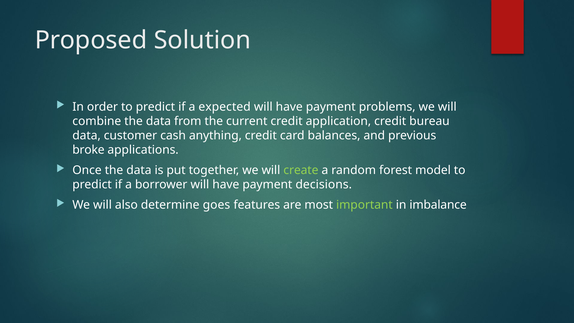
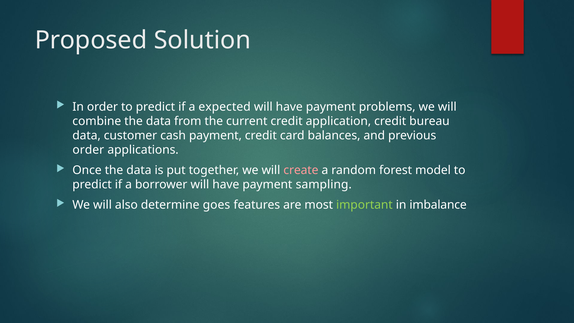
cash anything: anything -> payment
broke at (88, 150): broke -> order
create colour: light green -> pink
decisions: decisions -> sampling
